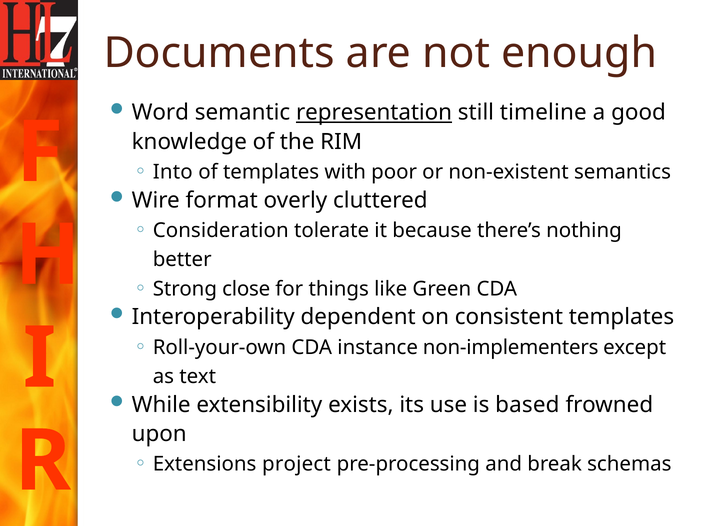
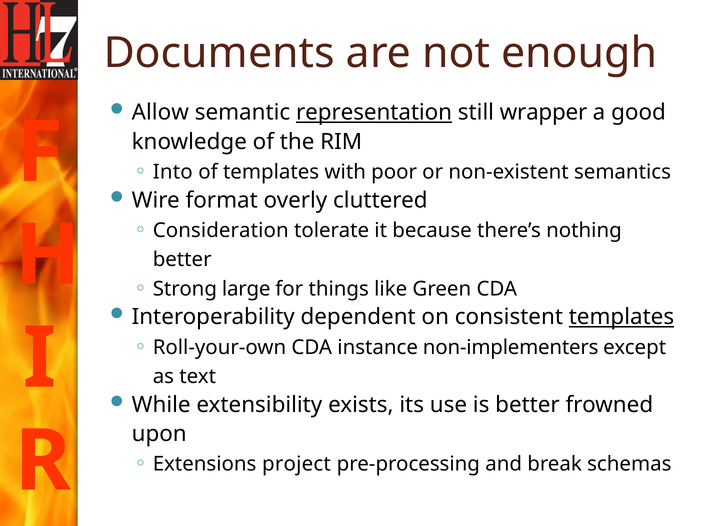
Word: Word -> Allow
timeline: timeline -> wrapper
close: close -> large
templates at (621, 317) underline: none -> present
is based: based -> better
